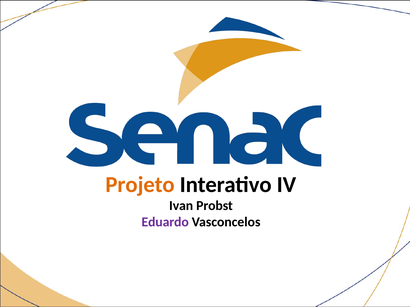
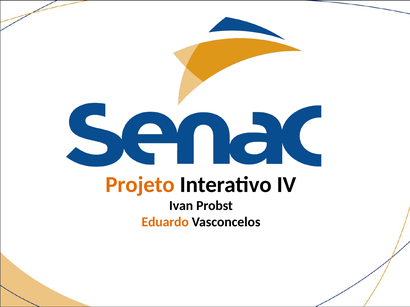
Eduardo colour: purple -> orange
